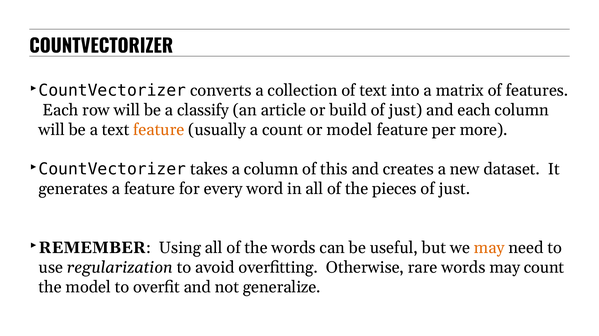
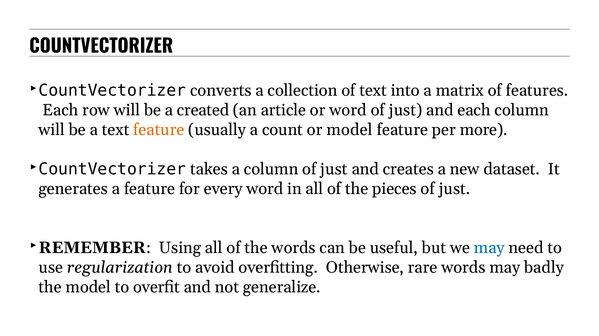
classify: classify -> created
or build: build -> word
column of this: this -> just
may at (489, 248) colour: orange -> blue
may count: count -> badly
